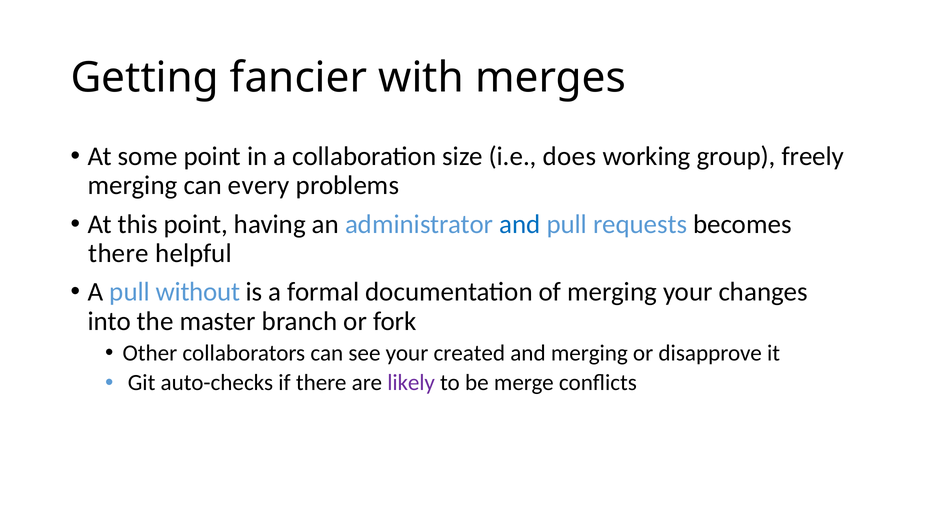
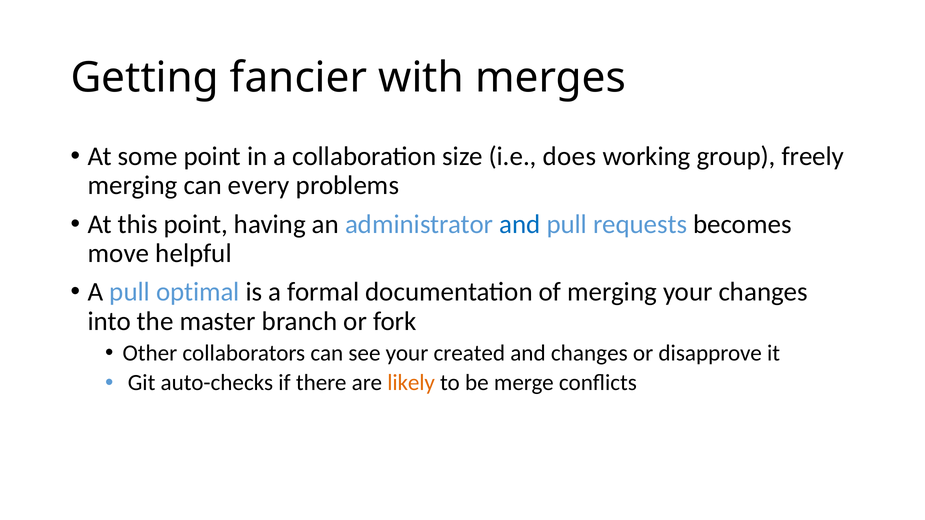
there at (118, 253): there -> move
without: without -> optimal
and merging: merging -> changes
likely colour: purple -> orange
